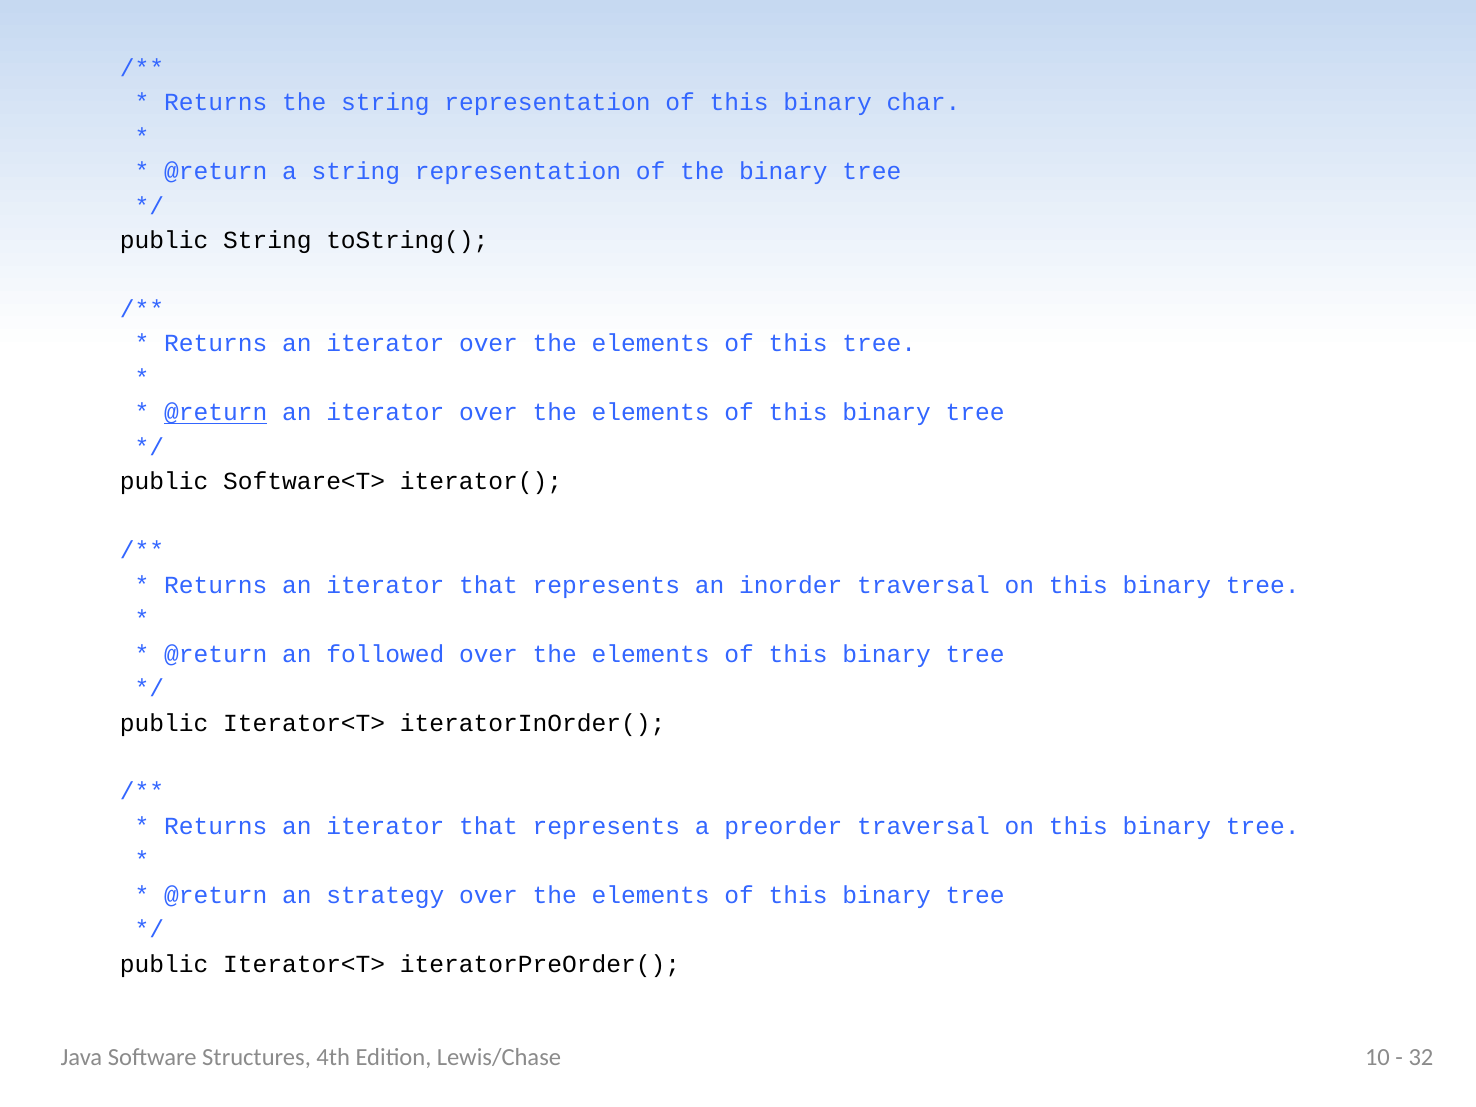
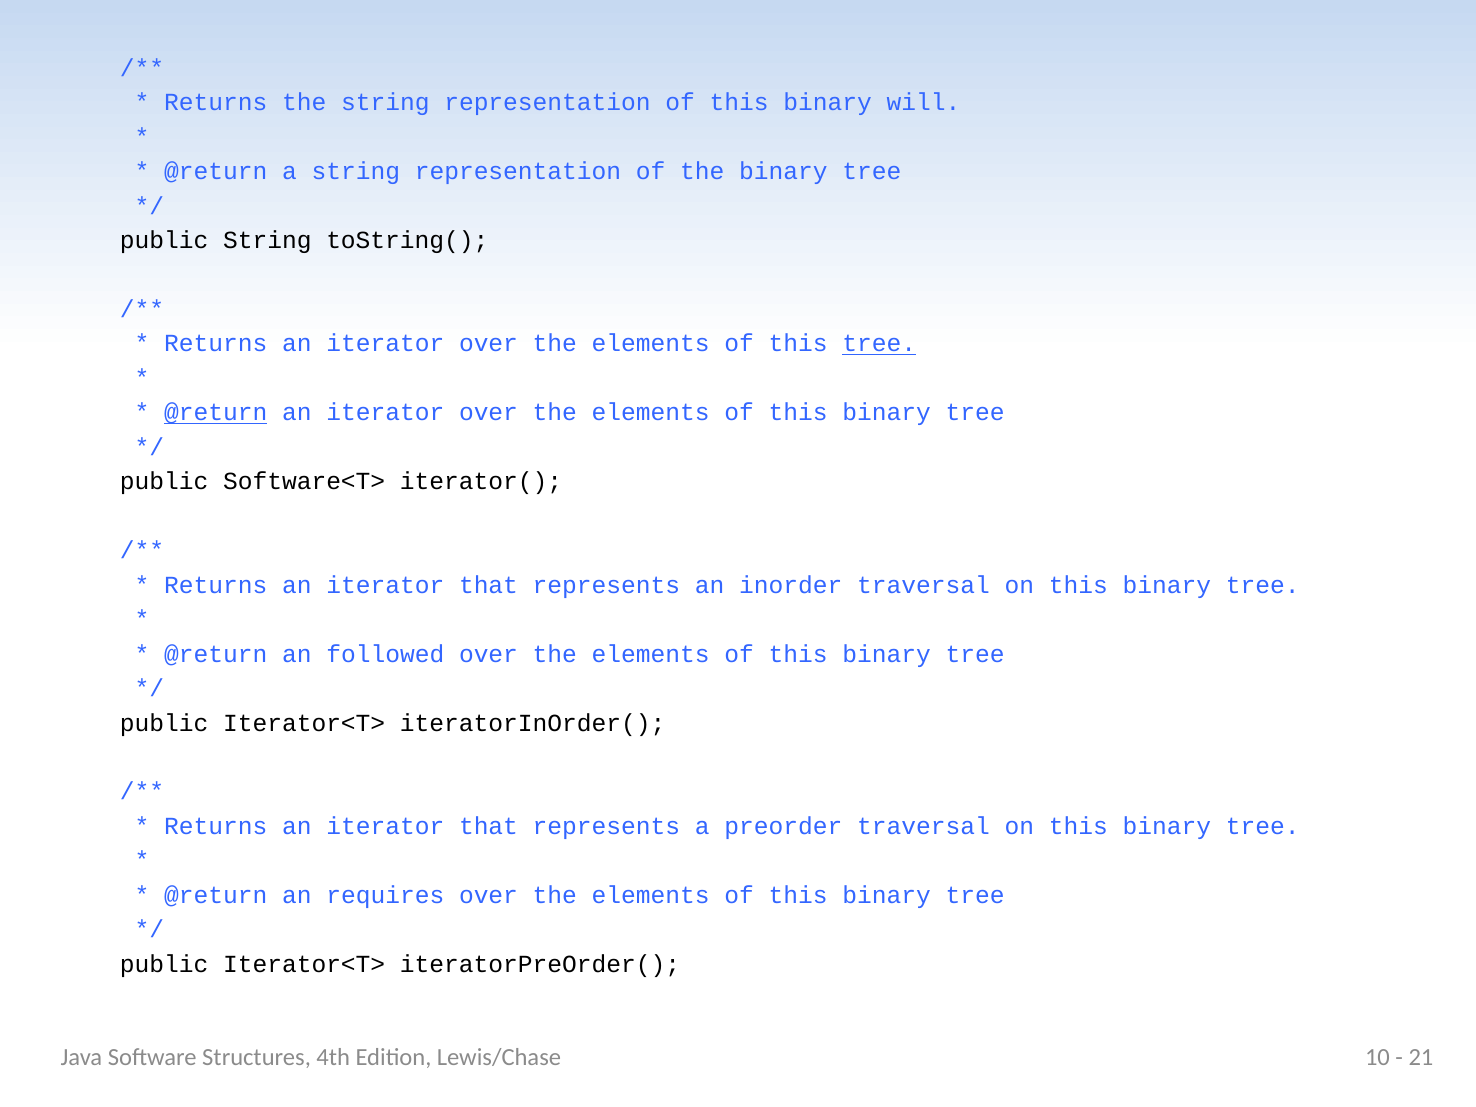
char: char -> will
tree at (879, 344) underline: none -> present
strategy: strategy -> requires
32: 32 -> 21
